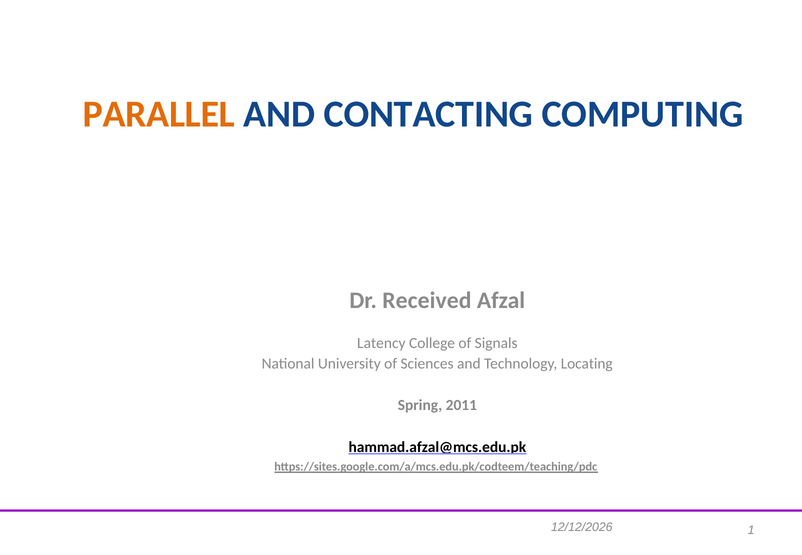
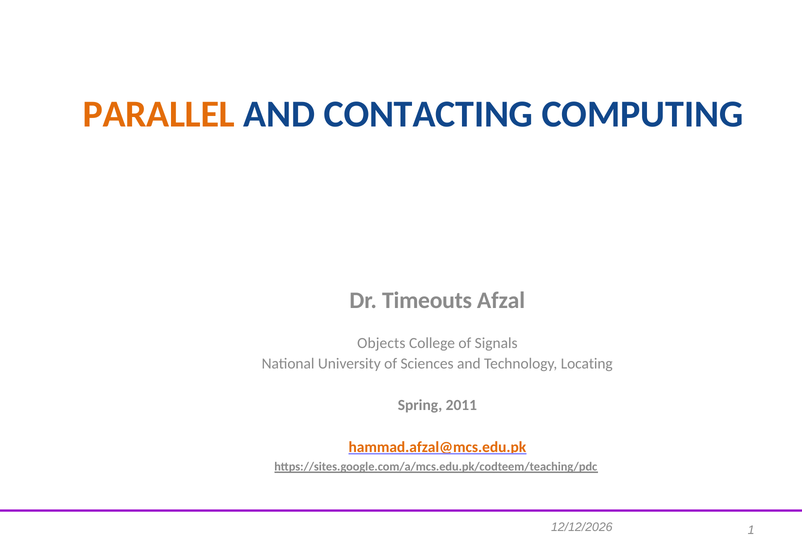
Received: Received -> Timeouts
Latency: Latency -> Objects
hammad.afzal@mcs.edu.pk colour: black -> orange
